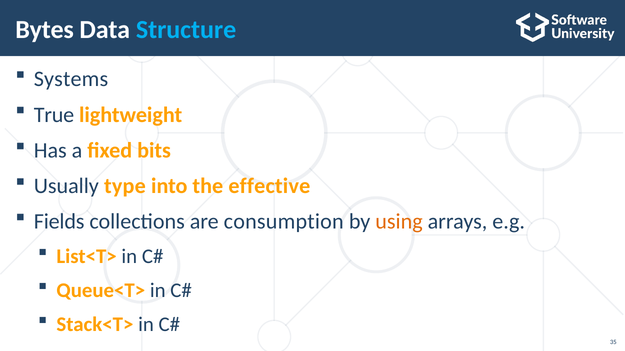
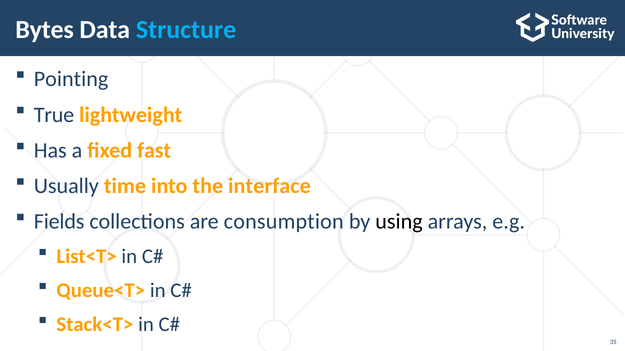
Systems: Systems -> Pointing
bits: bits -> fast
type: type -> time
effective: effective -> interface
using colour: orange -> black
